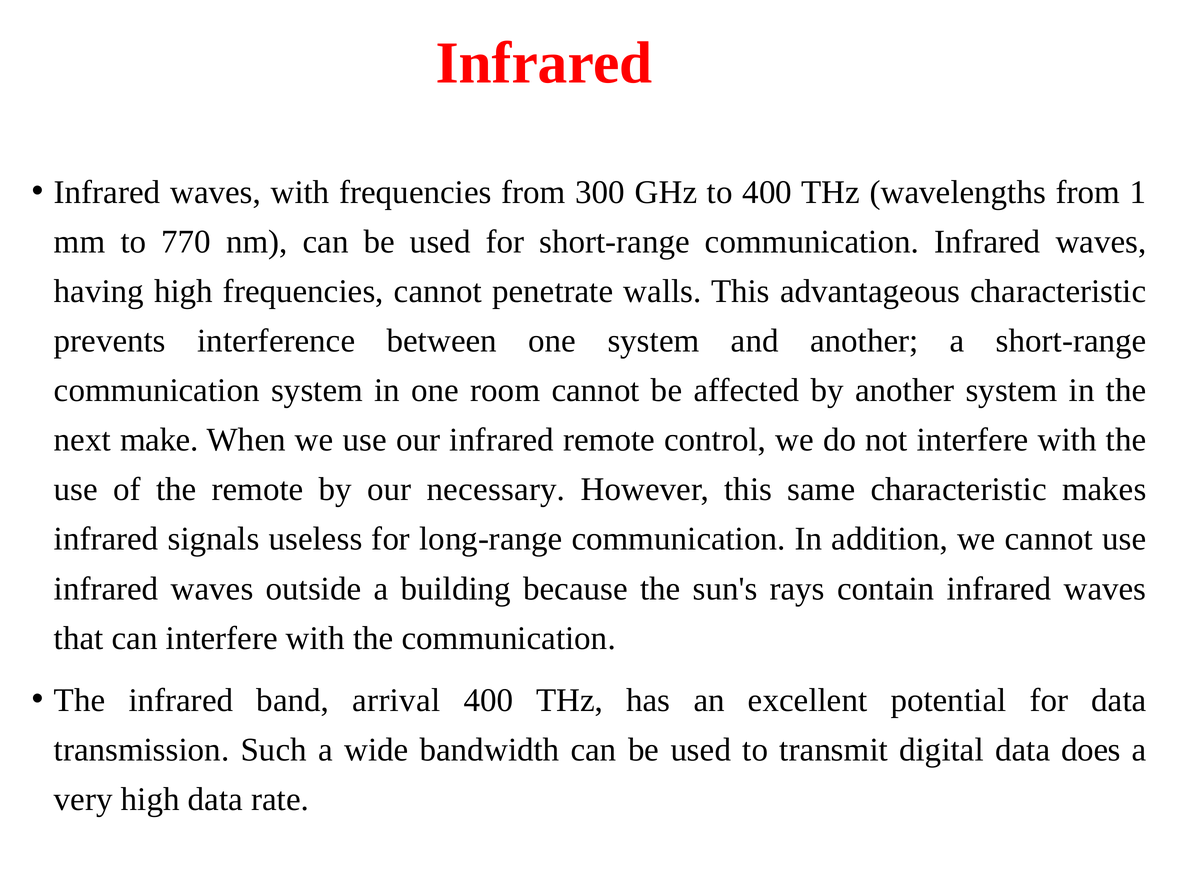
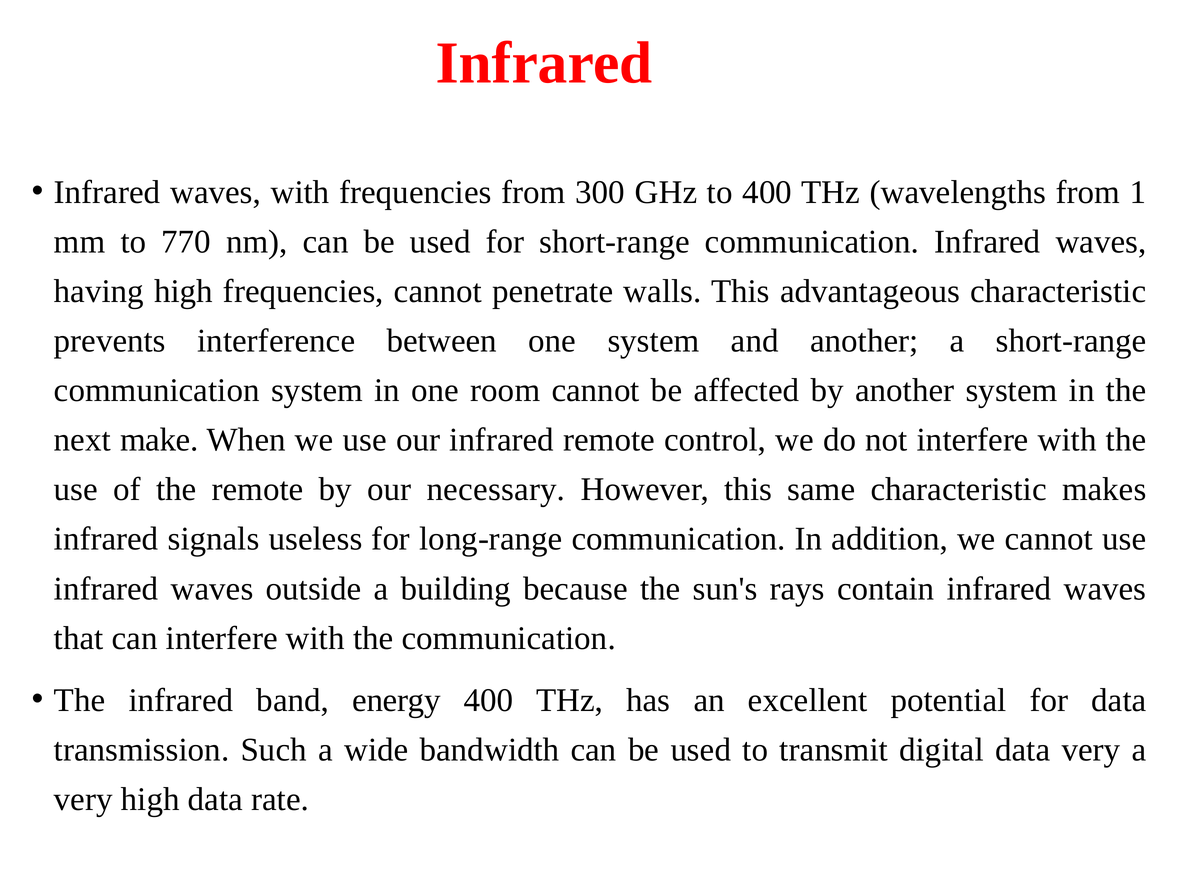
arrival: arrival -> energy
data does: does -> very
